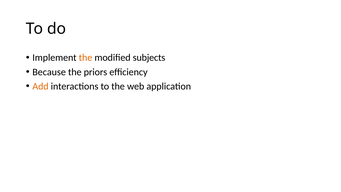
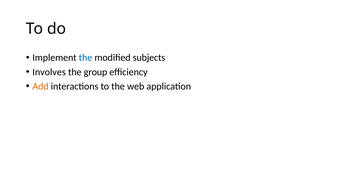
the at (86, 58) colour: orange -> blue
Because: Because -> Involves
priors: priors -> group
